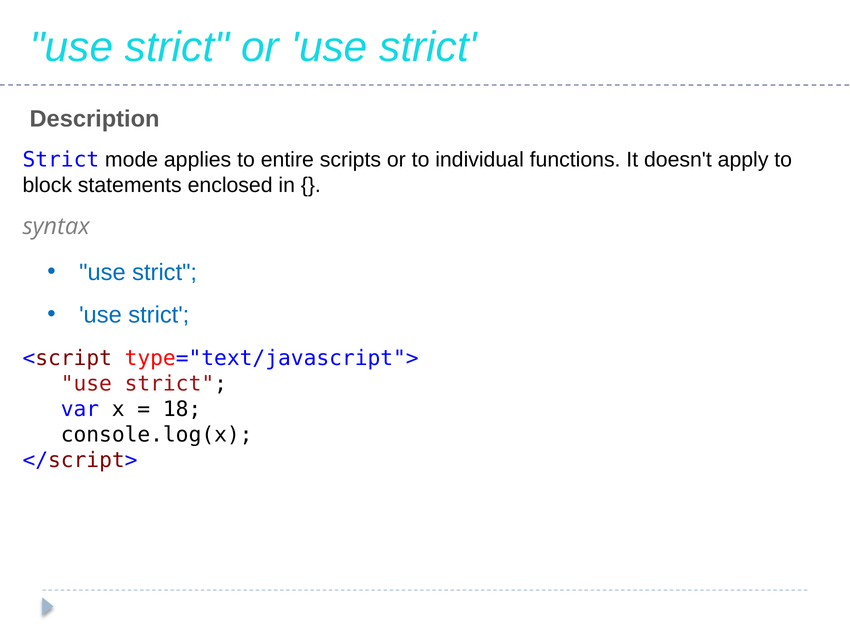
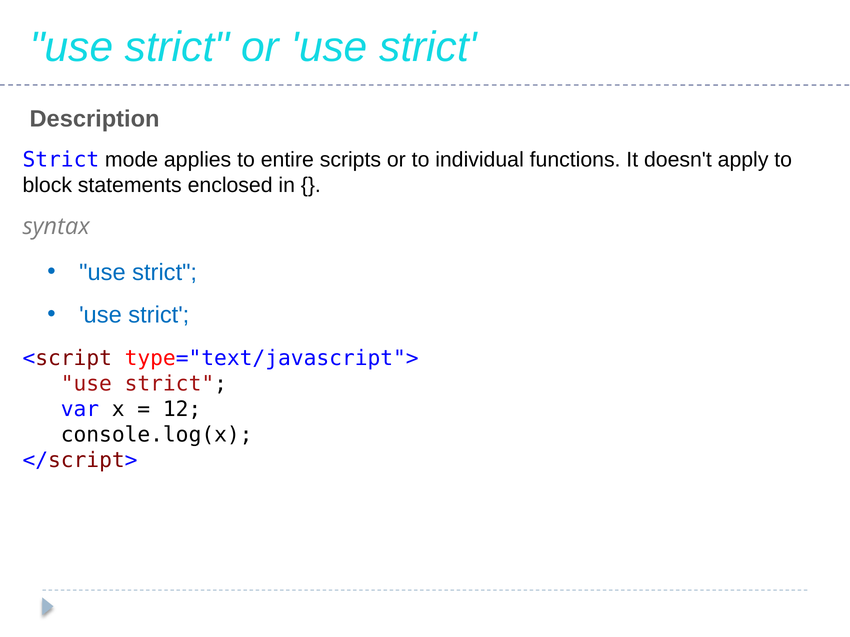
18: 18 -> 12
